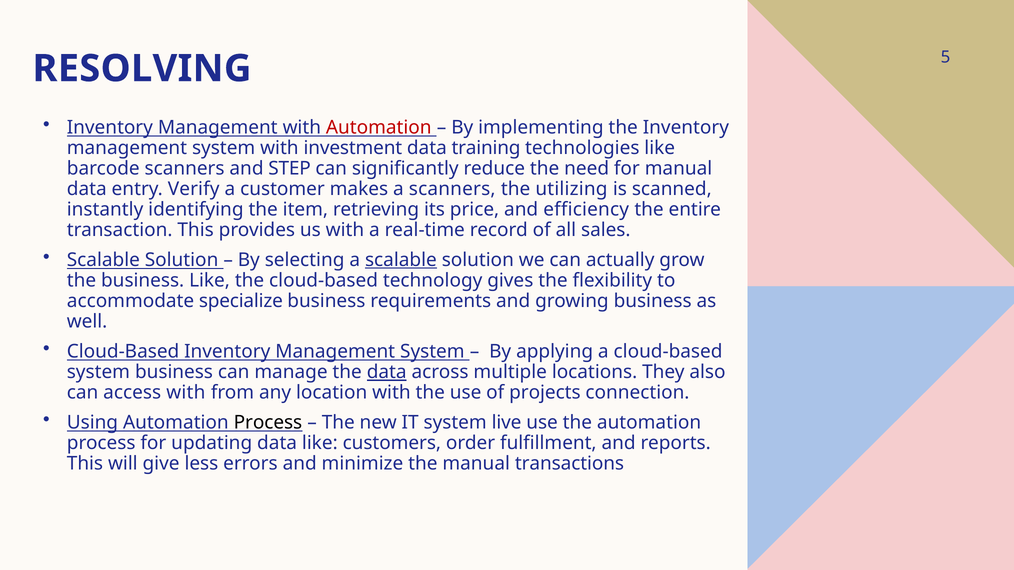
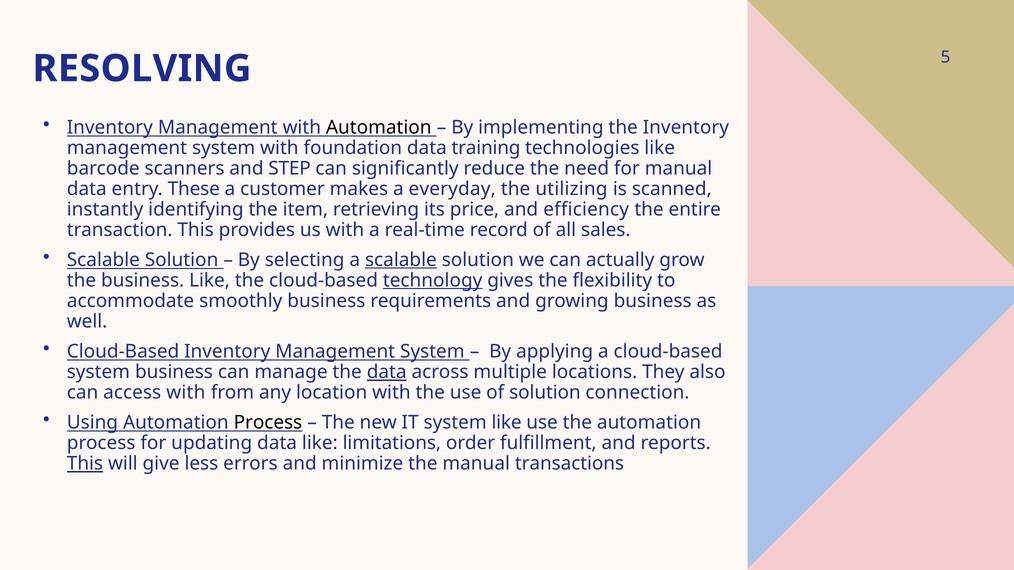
Automation at (379, 127) colour: red -> black
investment: investment -> foundation
Verify: Verify -> These
a scanners: scanners -> everyday
technology underline: none -> present
specialize: specialize -> smoothly
of projects: projects -> solution
system live: live -> like
customers: customers -> limitations
This at (85, 464) underline: none -> present
